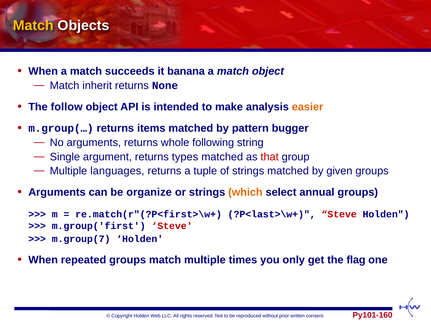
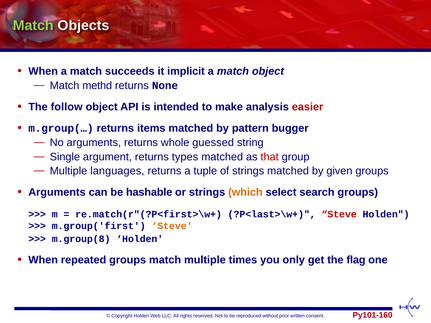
Match at (33, 26) colour: yellow -> light green
banana: banana -> implicit
inherit: inherit -> methd
easier colour: orange -> red
following: following -> guessed
organize: organize -> hashable
annual: annual -> search
Steve at (172, 226) colour: red -> orange
m.group(7: m.group(7 -> m.group(8
